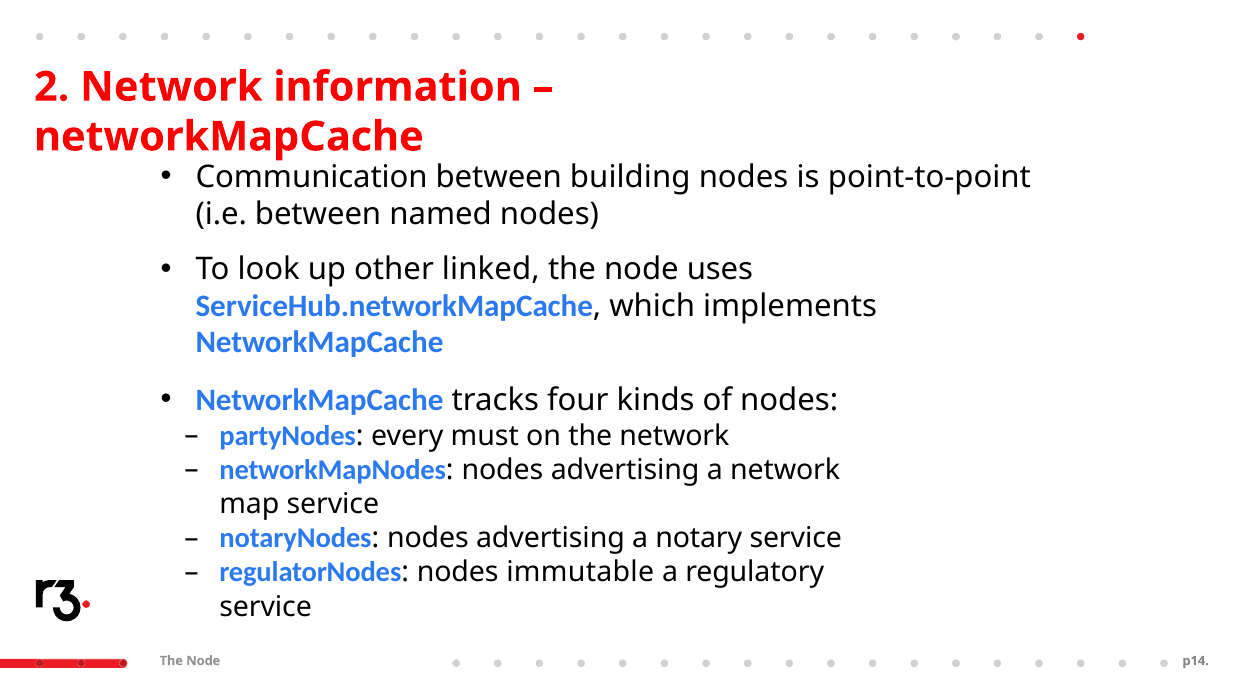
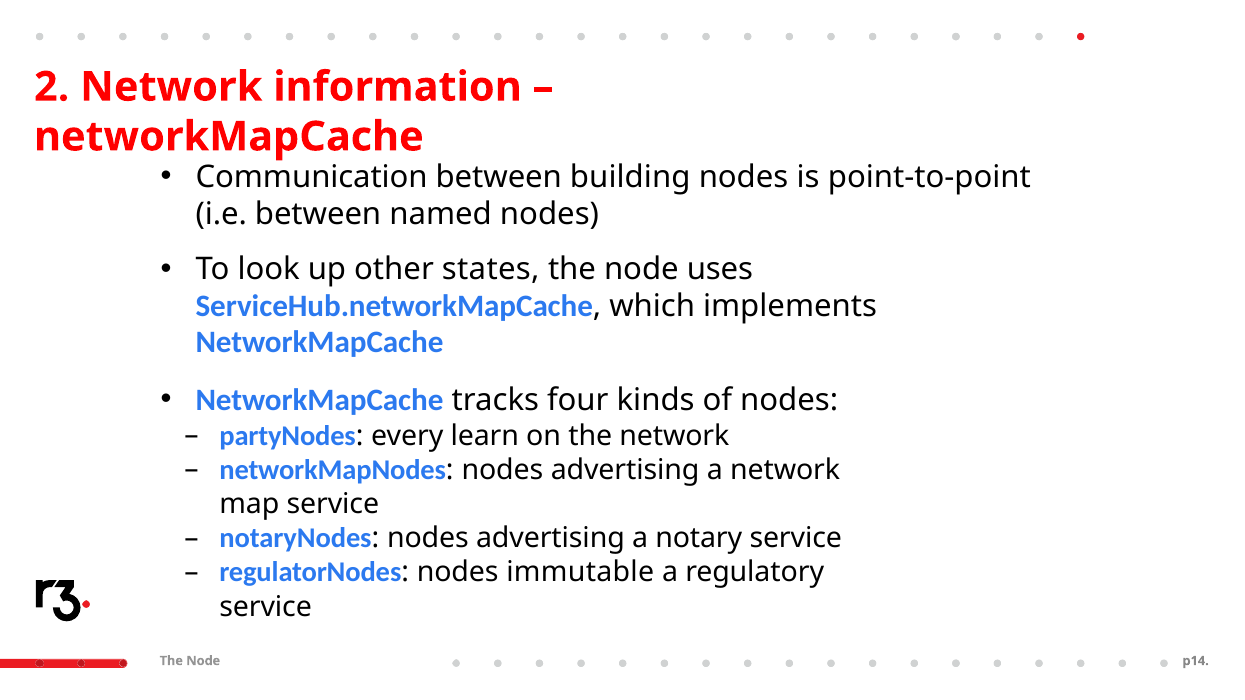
linked: linked -> states
must: must -> learn
